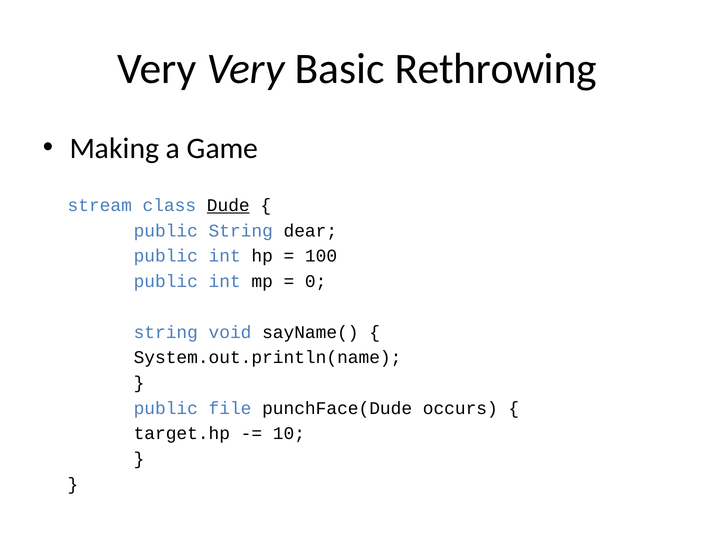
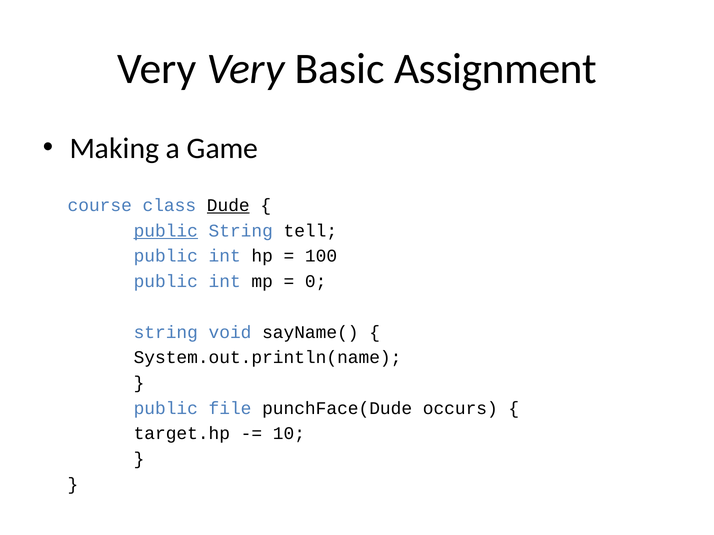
Rethrowing: Rethrowing -> Assignment
stream: stream -> course
public at (166, 231) underline: none -> present
dear: dear -> tell
